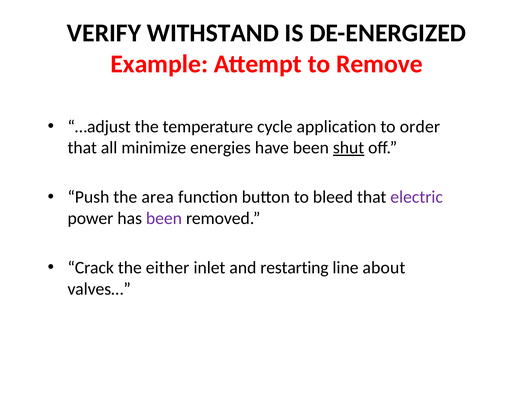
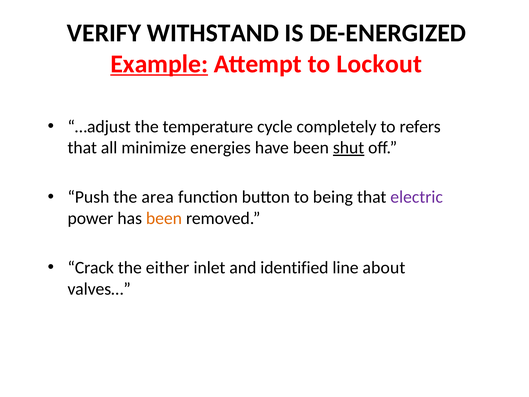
Example underline: none -> present
Remove: Remove -> Lockout
application: application -> completely
order: order -> refers
bleed: bleed -> being
been at (164, 218) colour: purple -> orange
restarting: restarting -> identified
